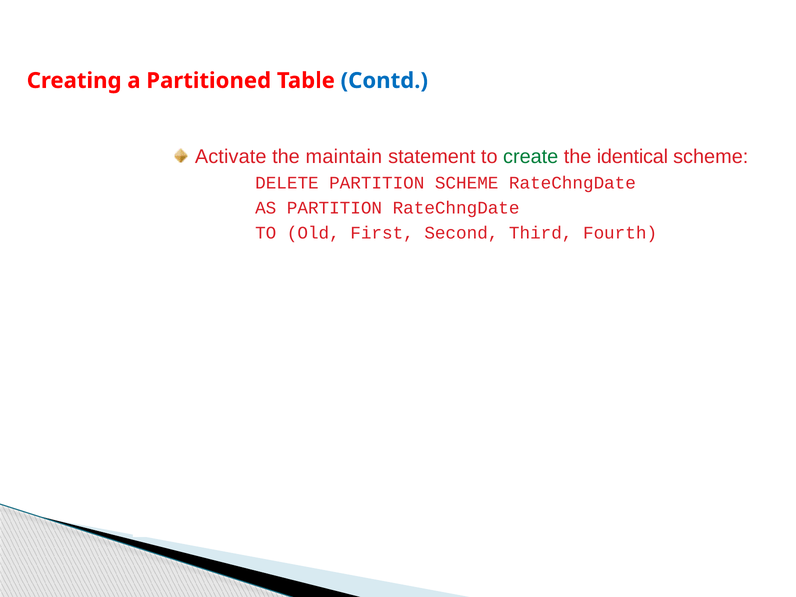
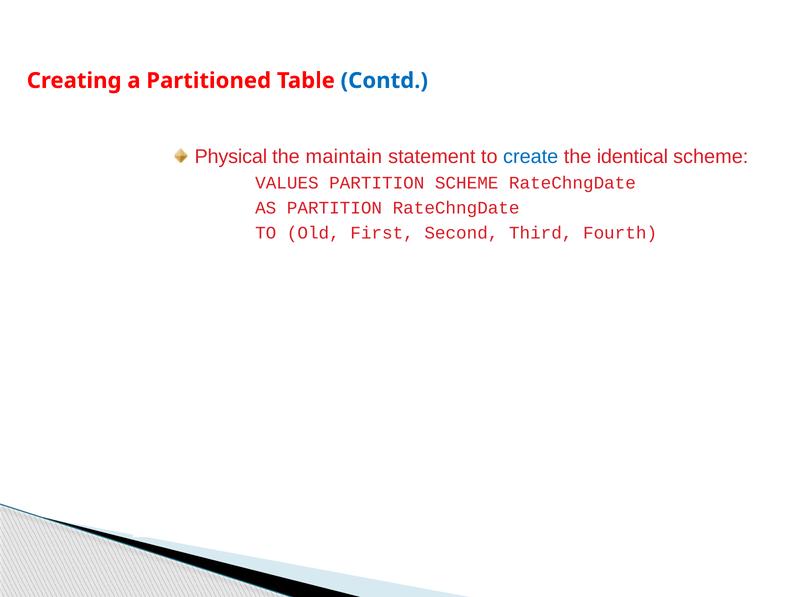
Activate: Activate -> Physical
create colour: green -> blue
DELETE: DELETE -> VALUES
